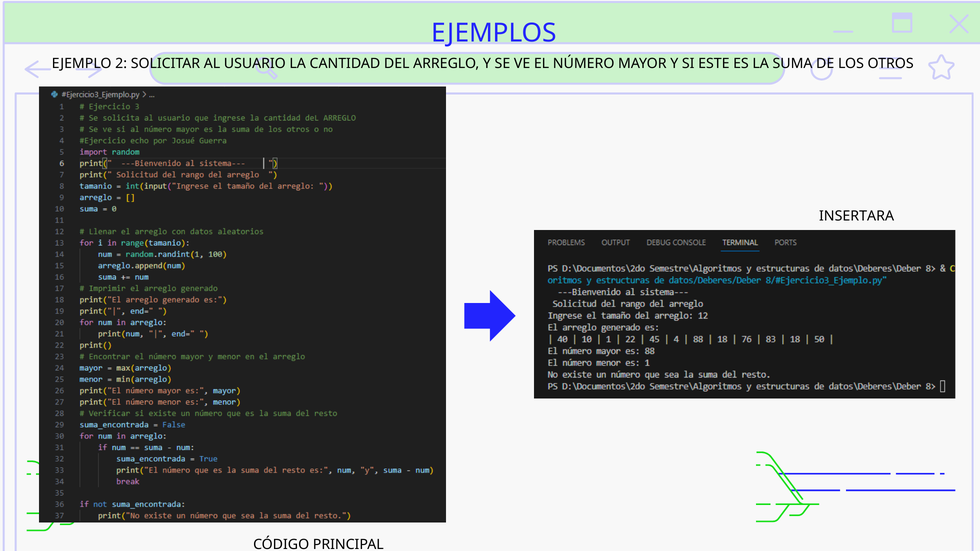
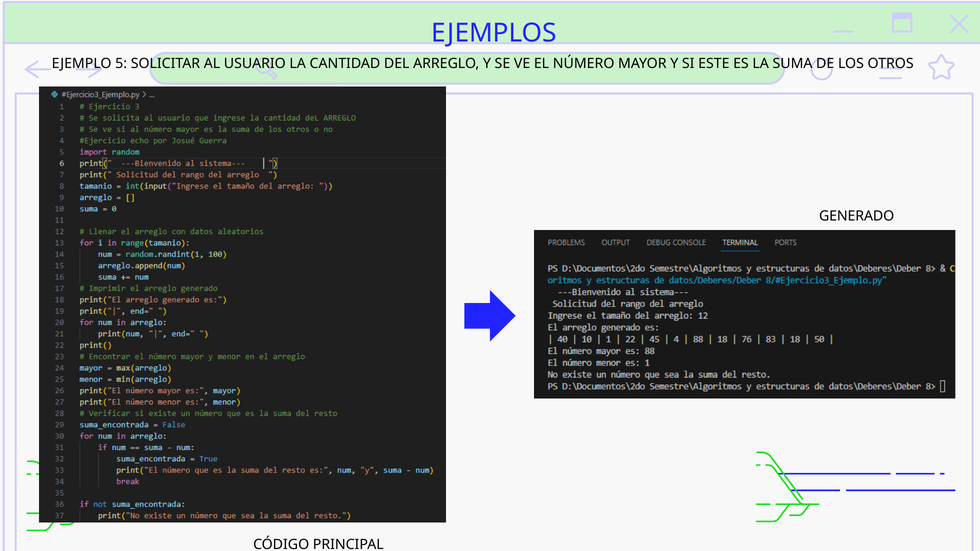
2: 2 -> 5
INSERTARA: INSERTARA -> GENERADO
